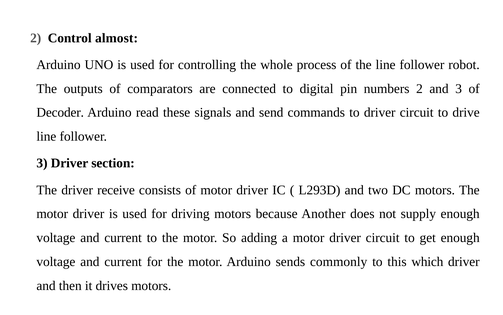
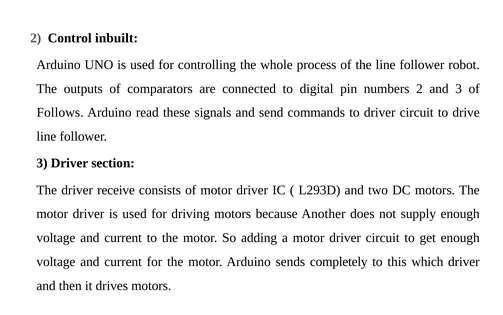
almost: almost -> inbuilt
Decoder: Decoder -> Follows
commonly: commonly -> completely
